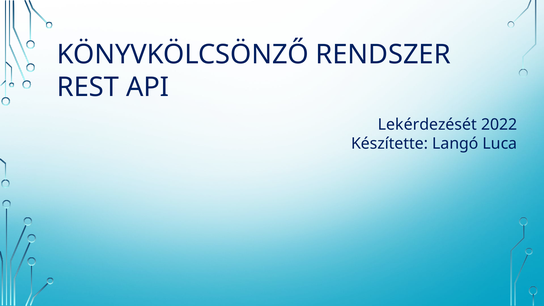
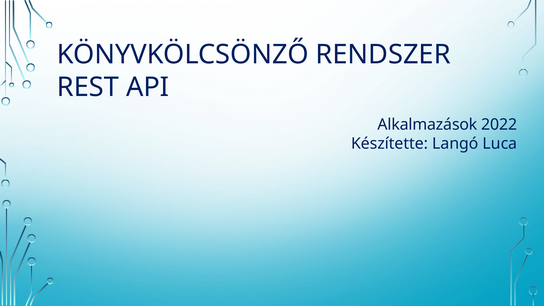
Lekérdezését: Lekérdezését -> Alkalmazások
